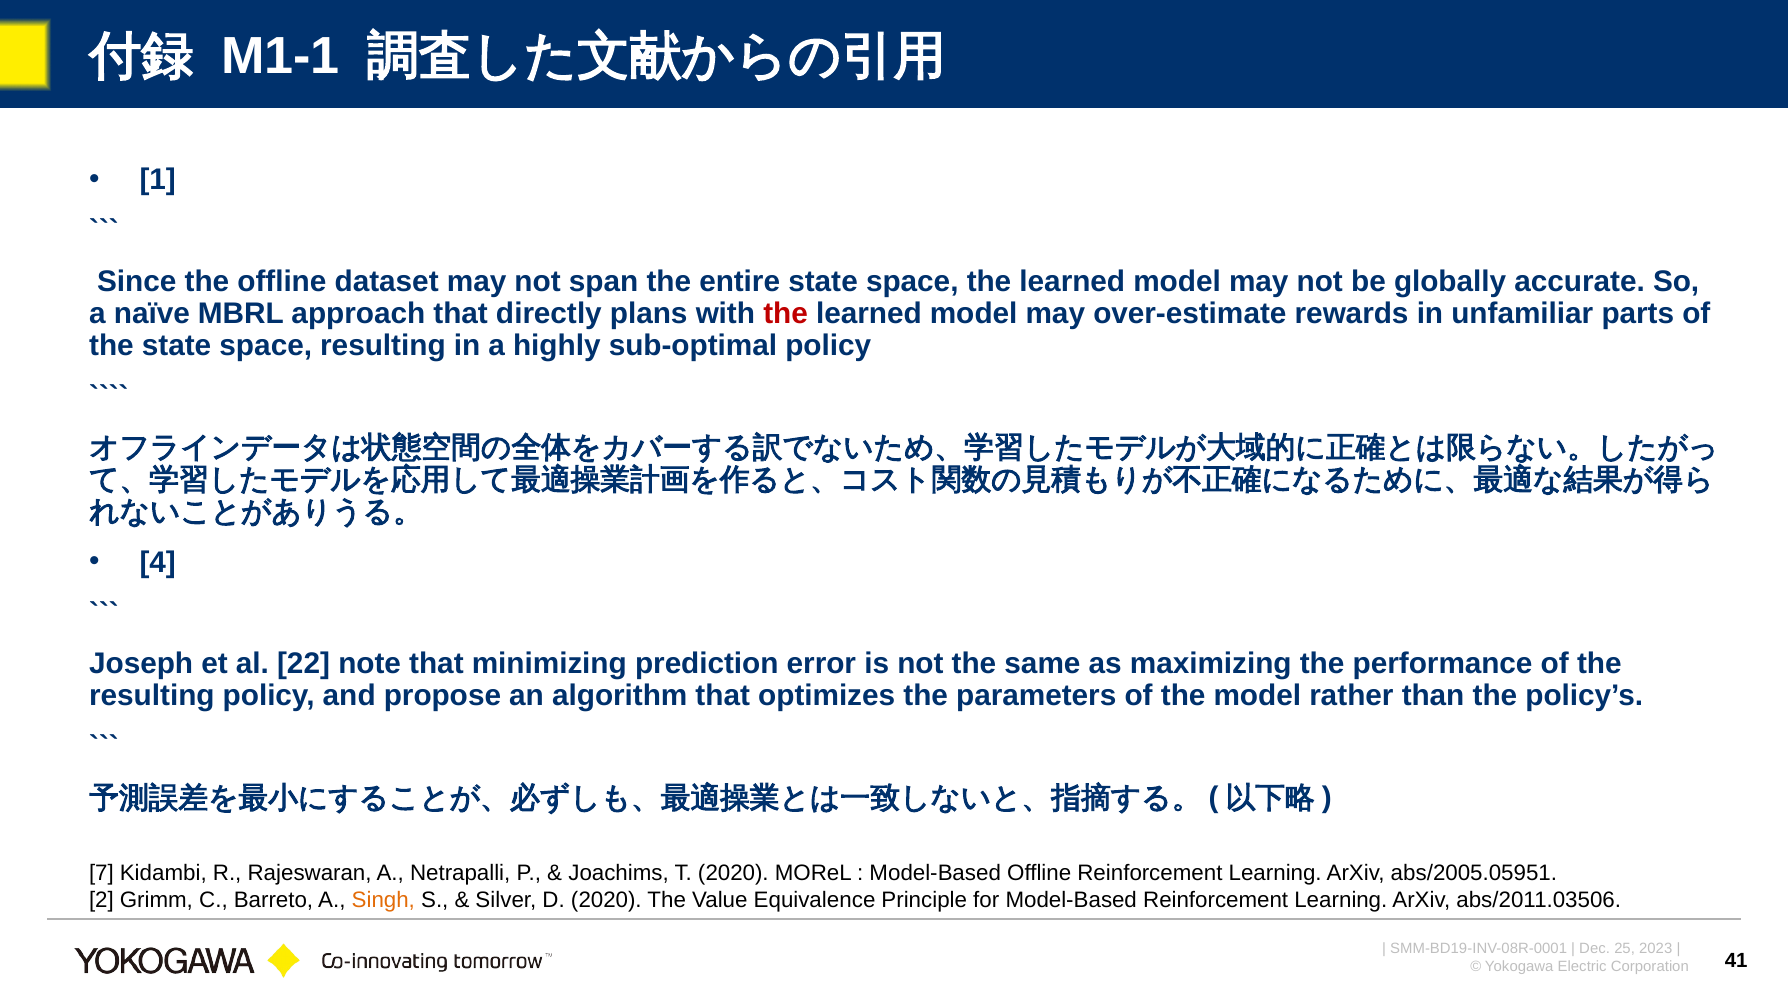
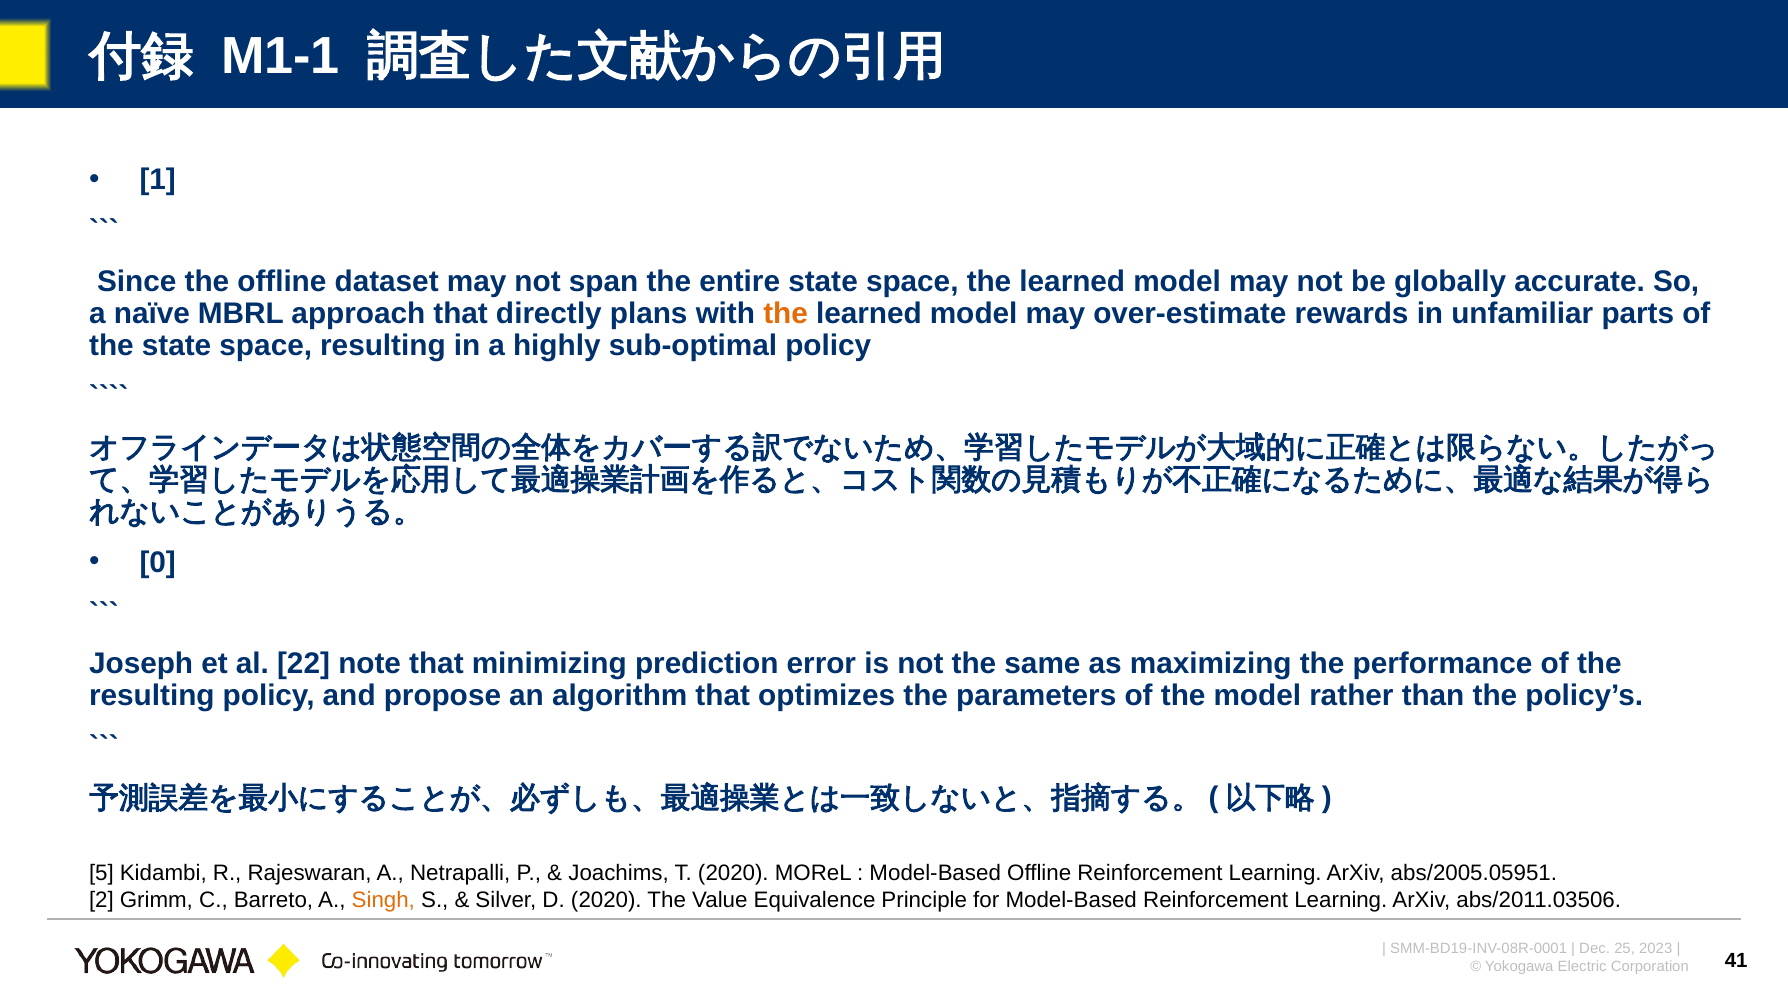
the at (786, 313) colour: red -> orange
4: 4 -> 0
7: 7 -> 5
